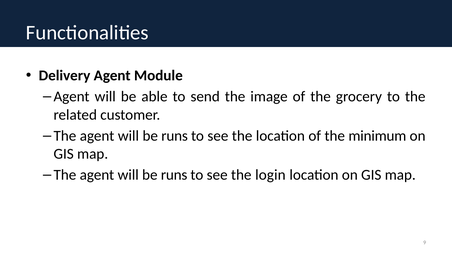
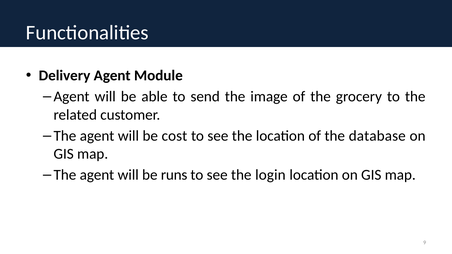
runs at (175, 136): runs -> cost
minimum: minimum -> database
